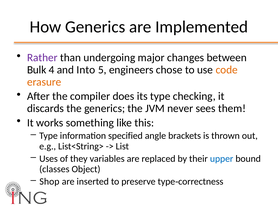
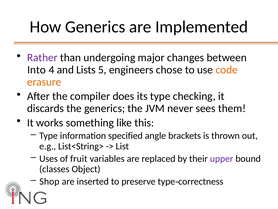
Bulk: Bulk -> Into
Into: Into -> Lists
they: they -> fruit
upper colour: blue -> purple
